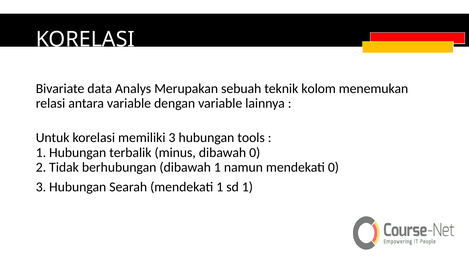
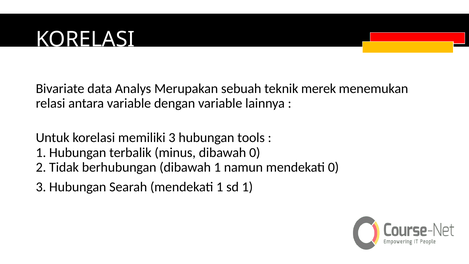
kolom: kolom -> merek
